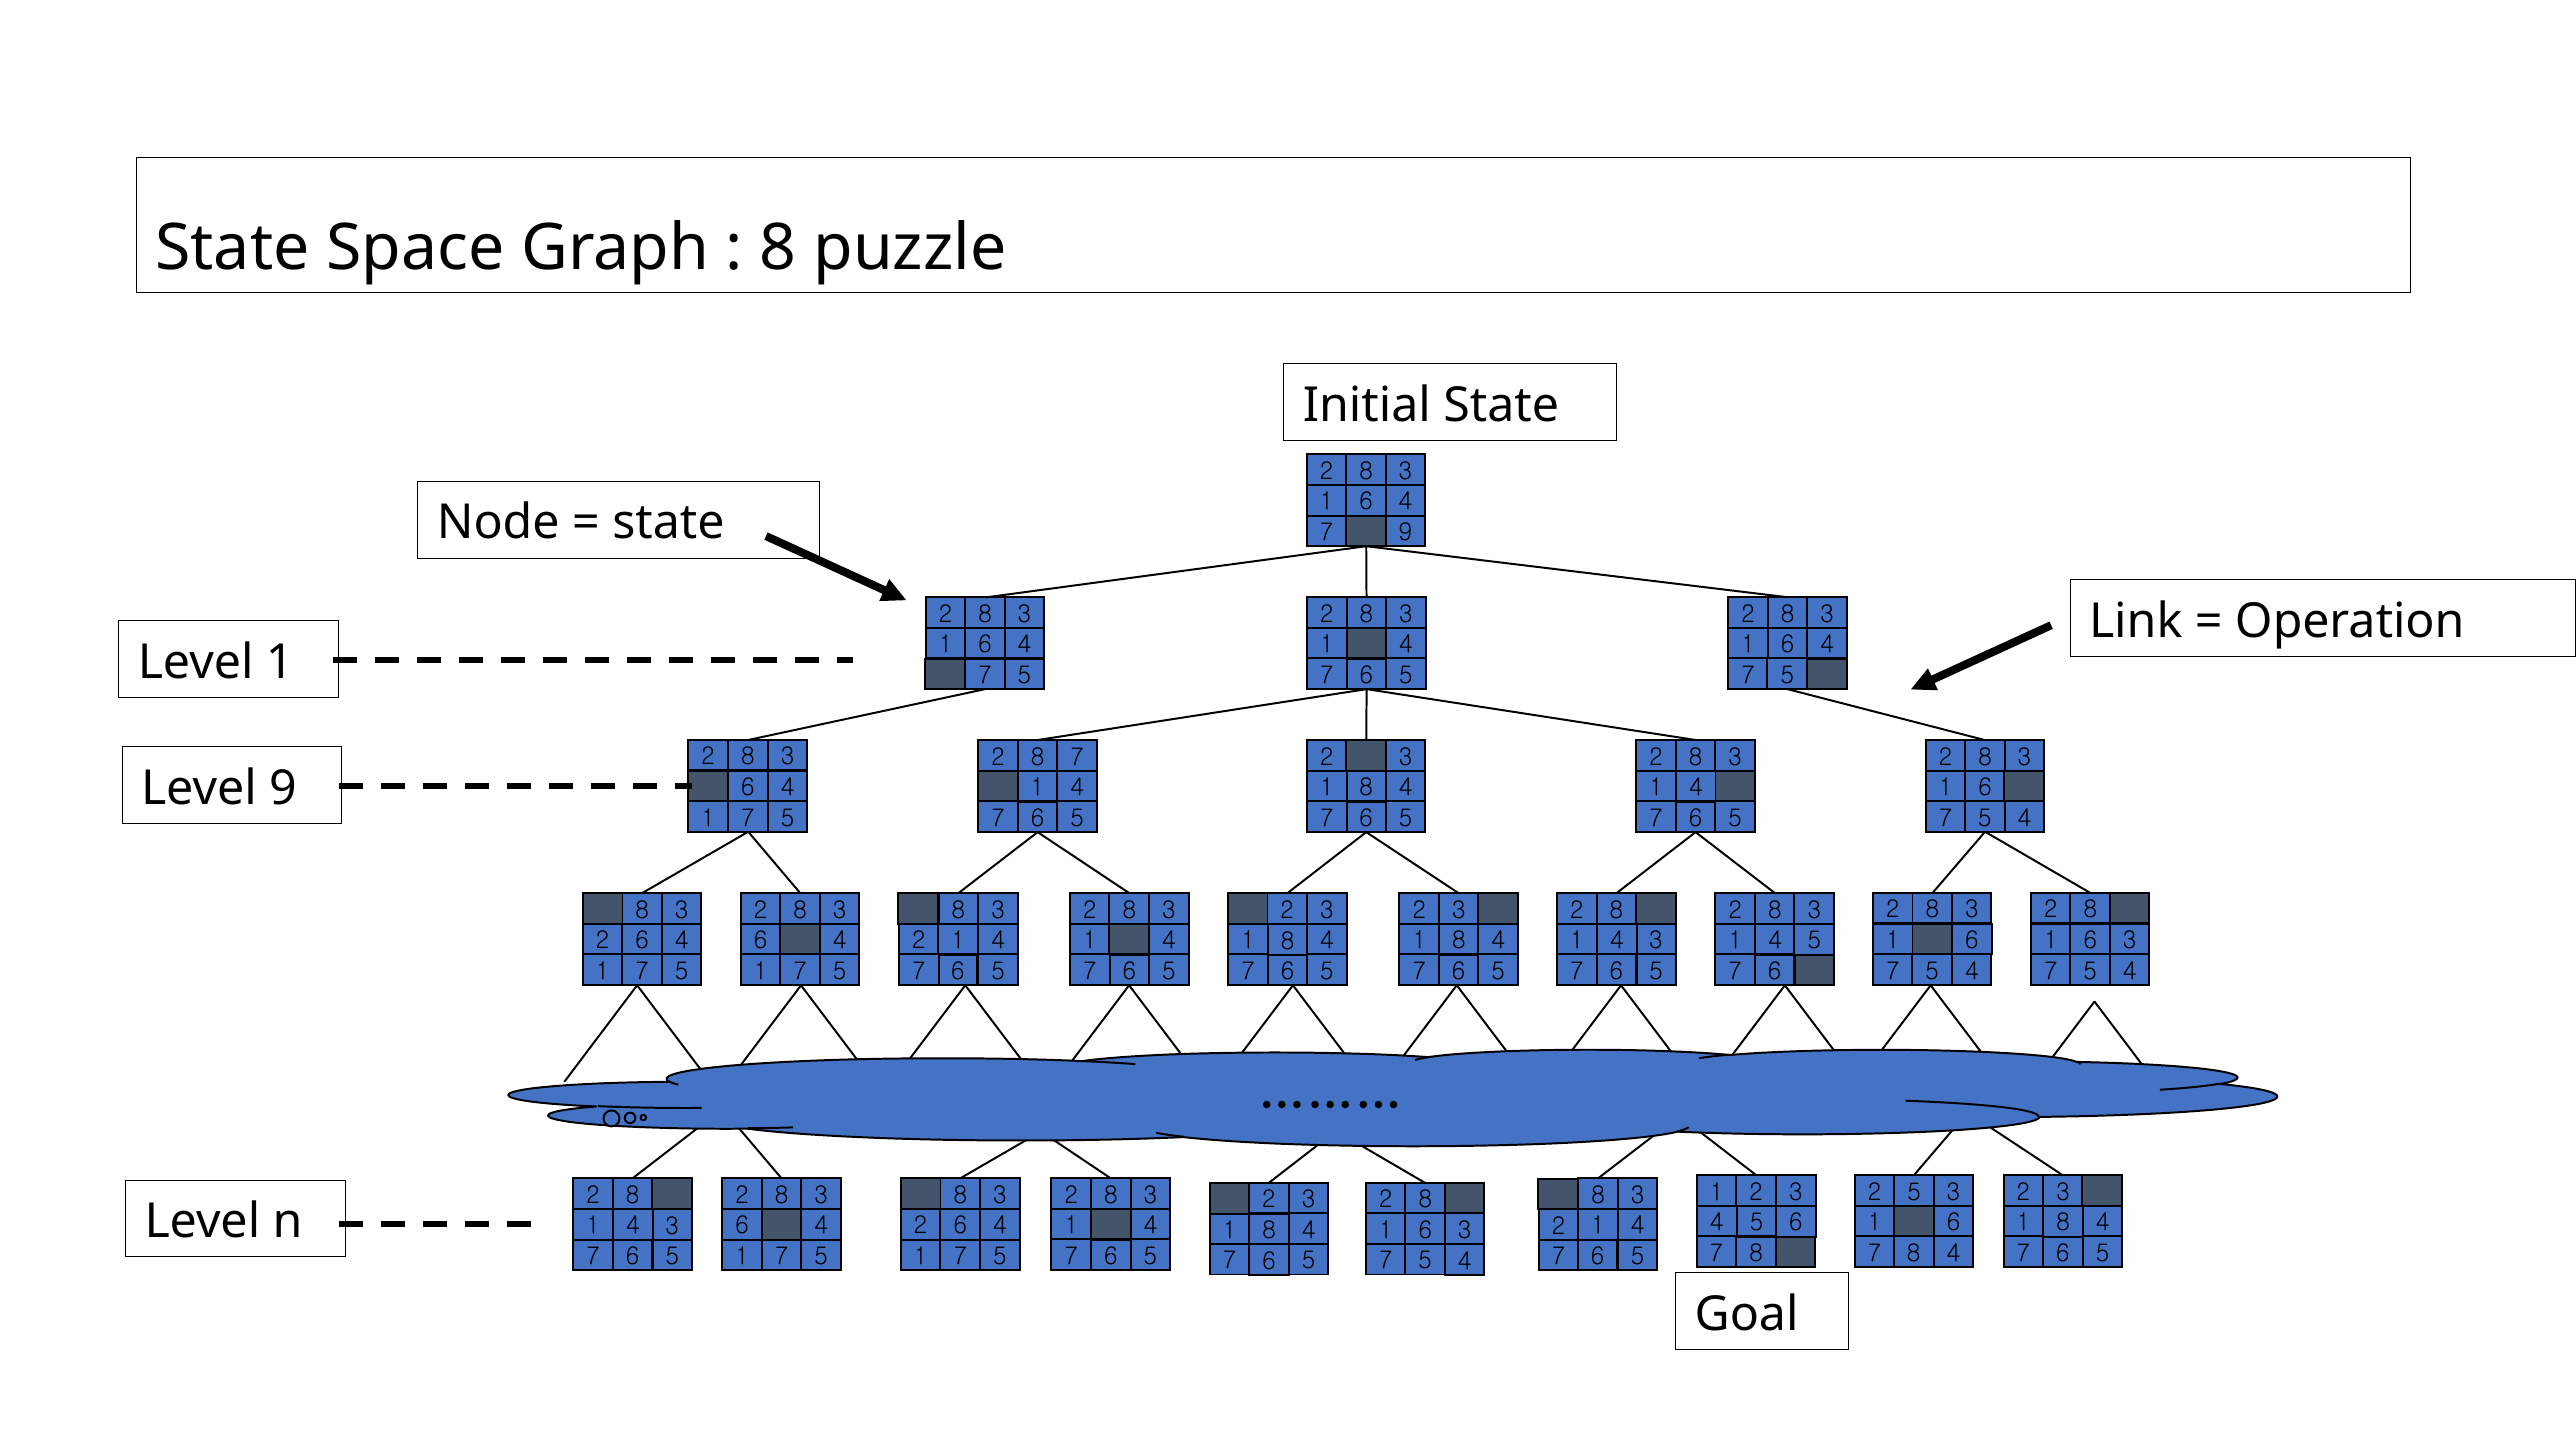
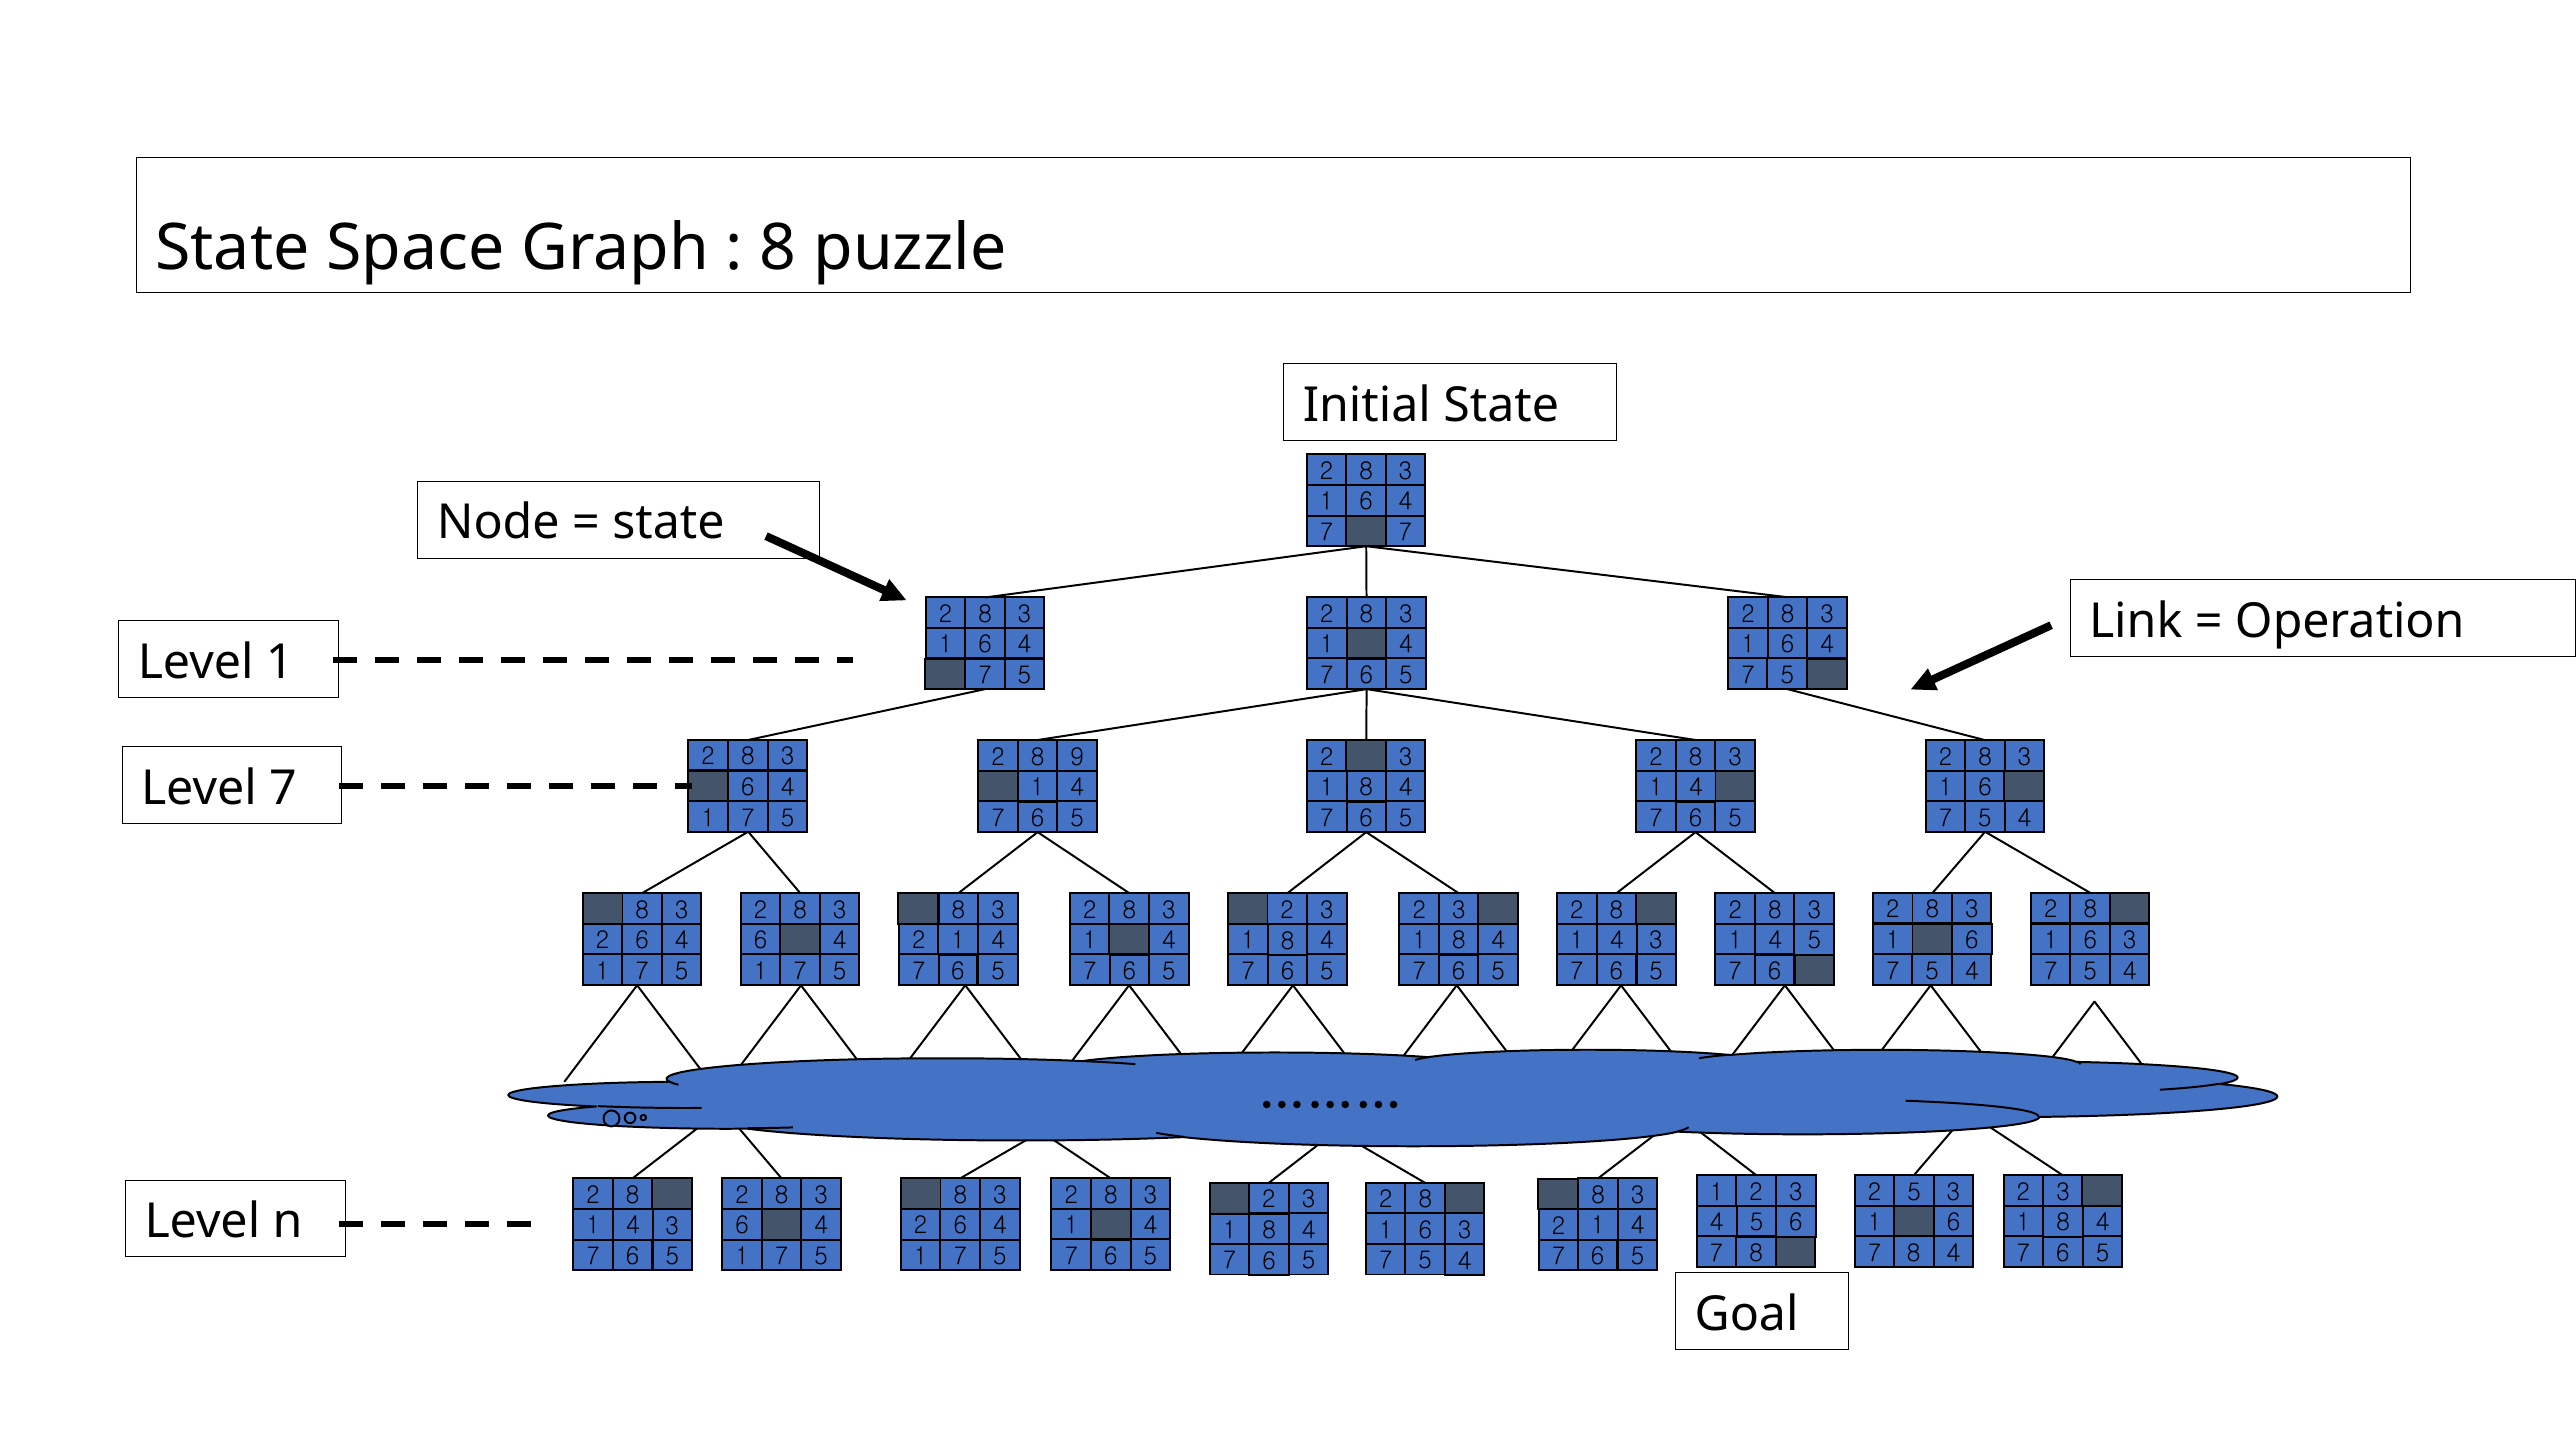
7 9: 9 -> 7
8 7: 7 -> 9
Level 9: 9 -> 7
